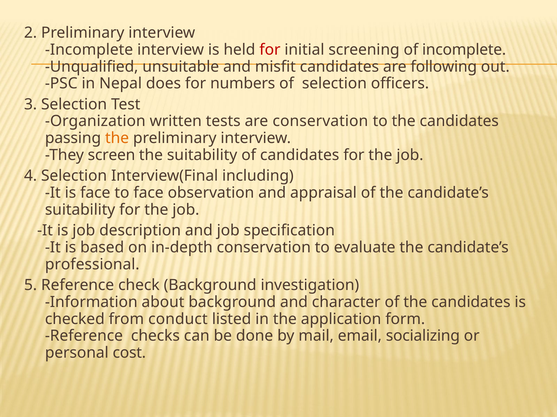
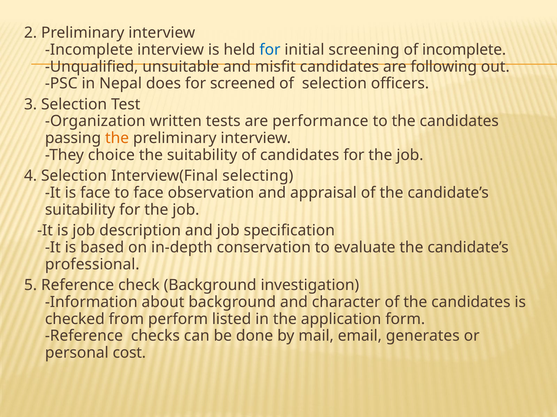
for at (270, 50) colour: red -> blue
numbers: numbers -> screened
are conservation: conservation -> performance
screen: screen -> choice
including: including -> selecting
conduct: conduct -> perform
socializing: socializing -> generates
